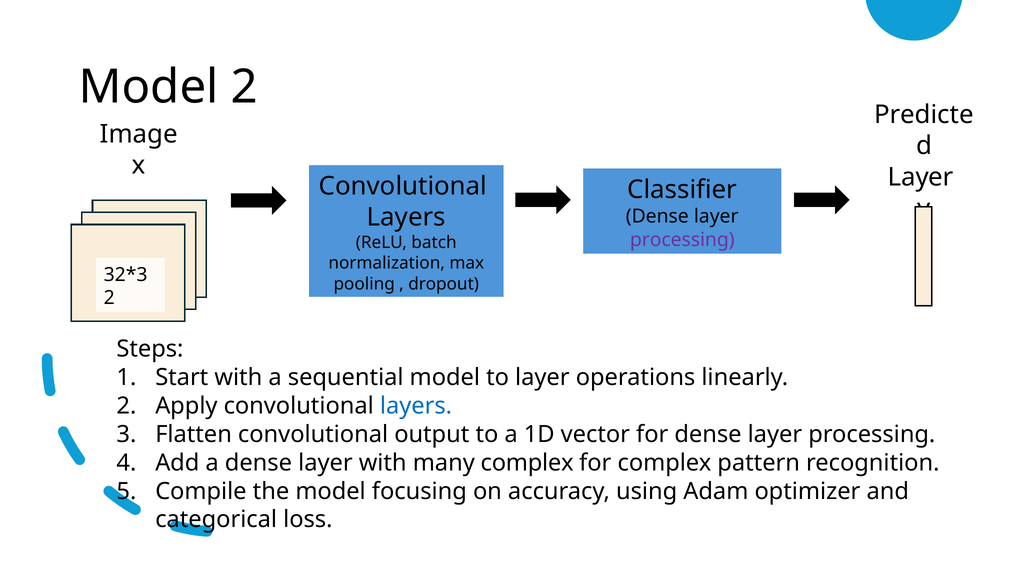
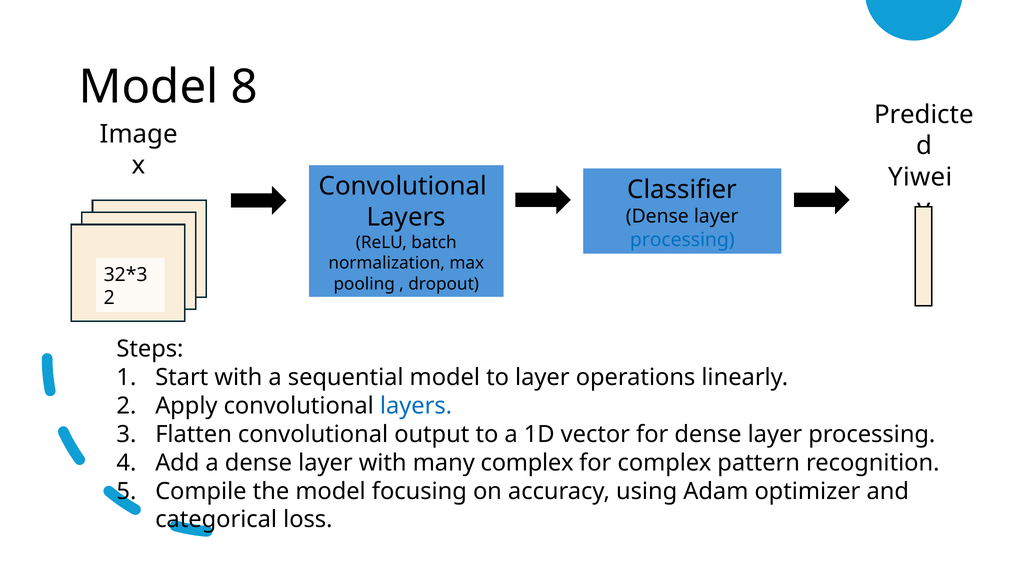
Model 2: 2 -> 8
Layer at (921, 177): Layer -> Yiwei
processing at (682, 239) colour: purple -> blue
